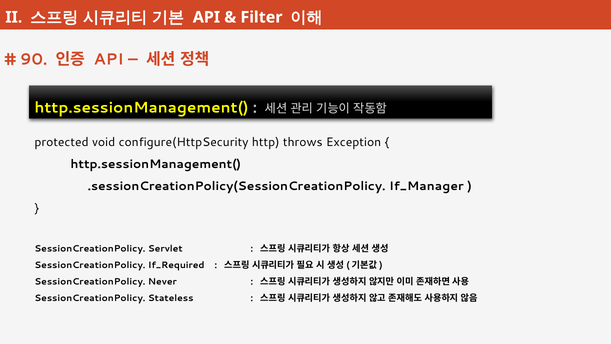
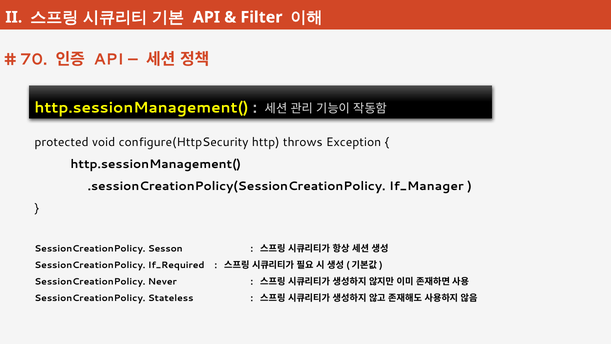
90: 90 -> 70
Servlet: Servlet -> Sesson
